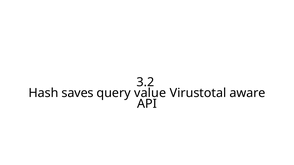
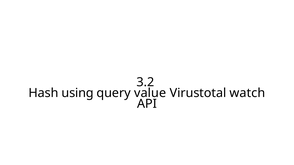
saves: saves -> using
aware: aware -> watch
